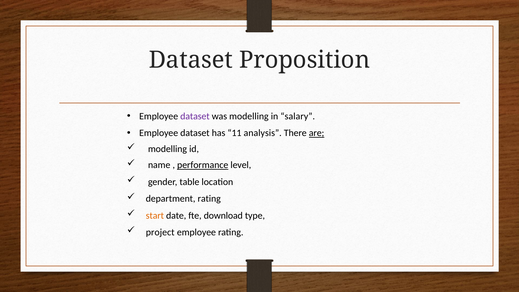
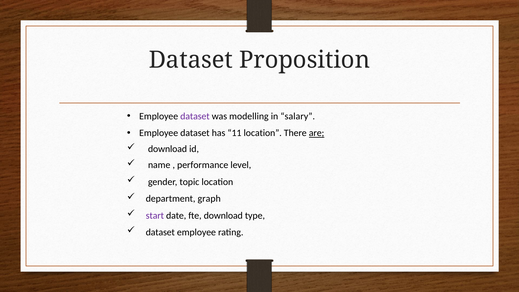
11 analysis: analysis -> location
modelling at (167, 149): modelling -> download
performance underline: present -> none
table: table -> topic
department rating: rating -> graph
start colour: orange -> purple
project at (160, 232): project -> dataset
